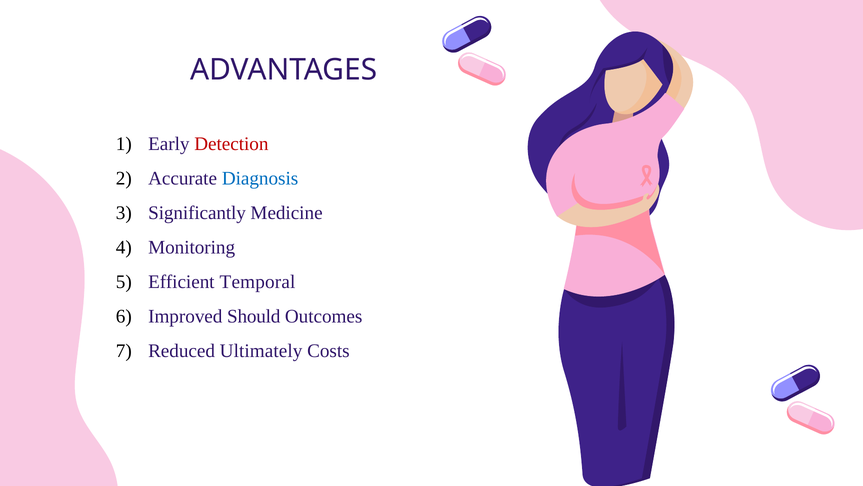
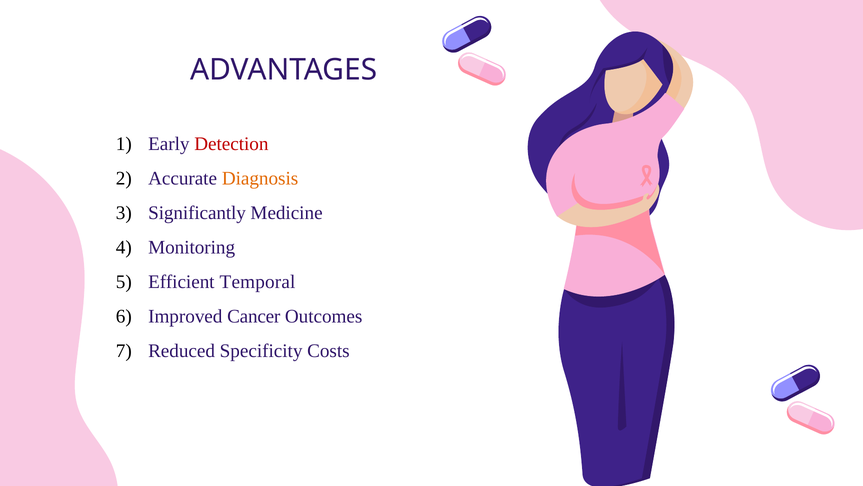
Diagnosis colour: blue -> orange
Should: Should -> Cancer
Ultimately: Ultimately -> Specificity
